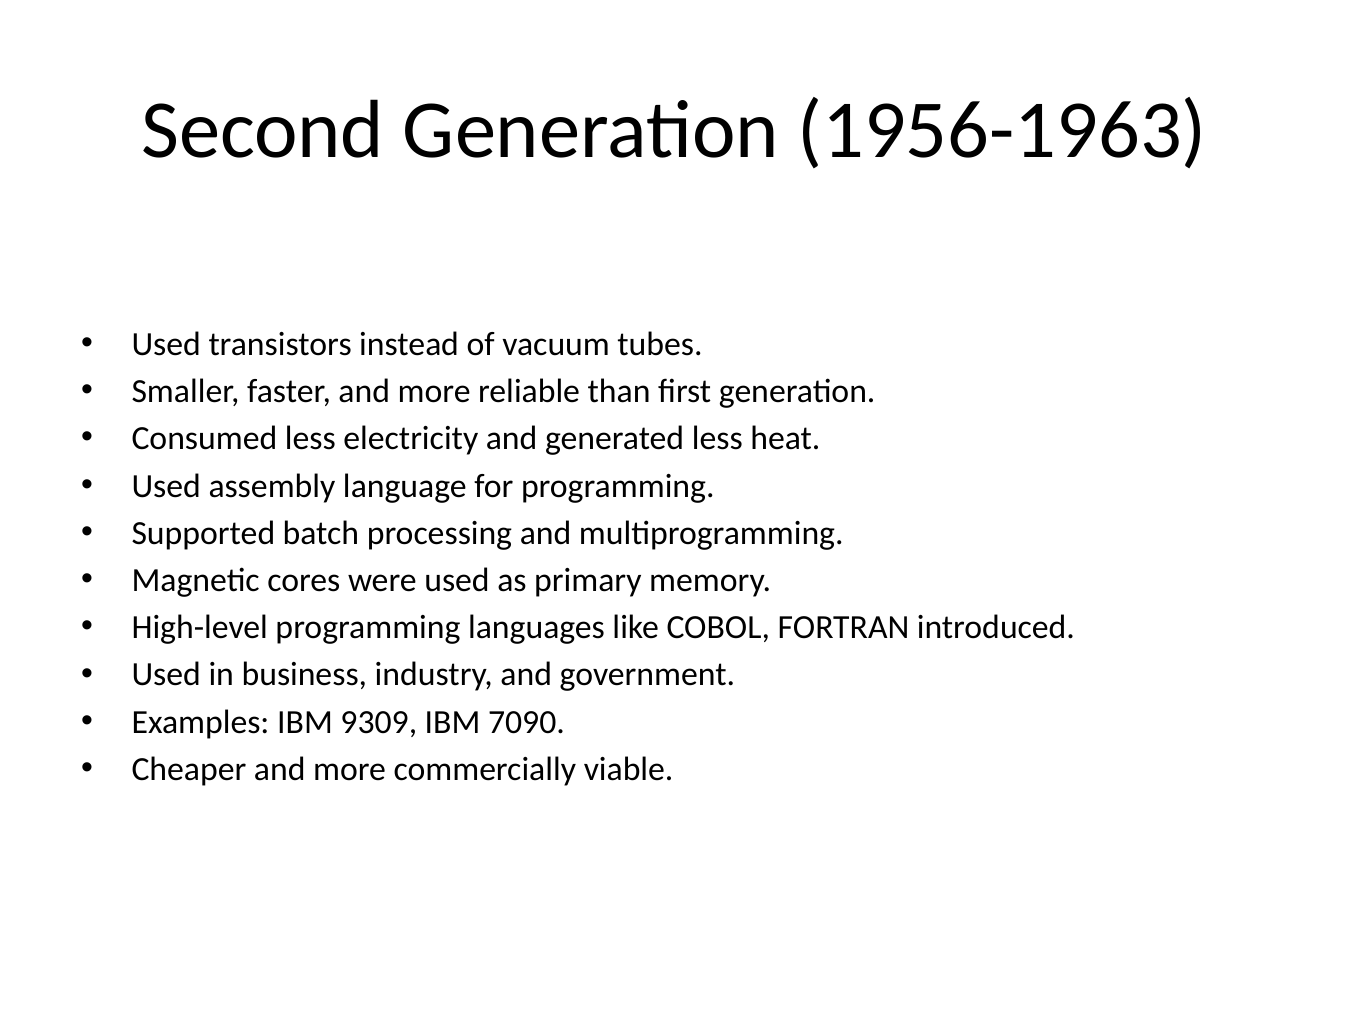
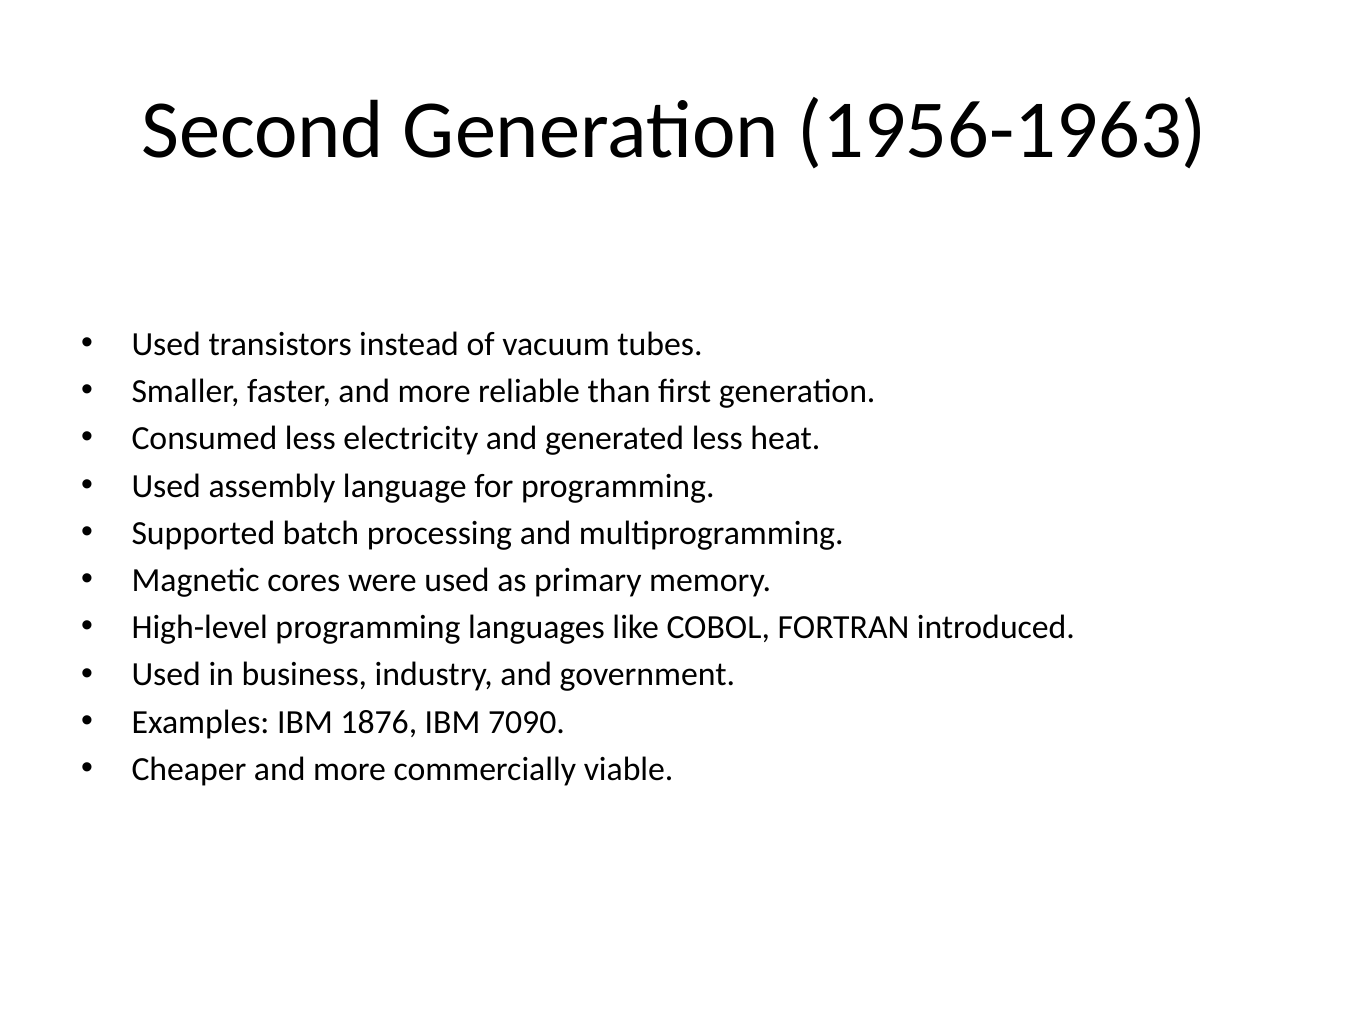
9309: 9309 -> 1876
